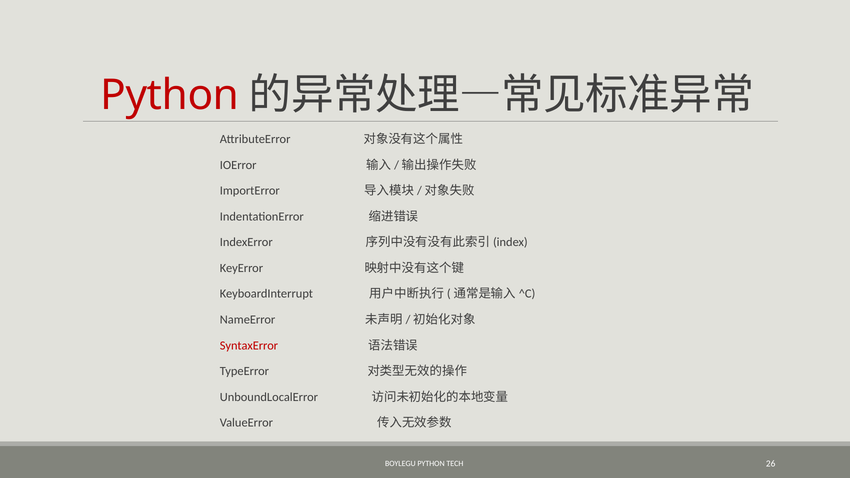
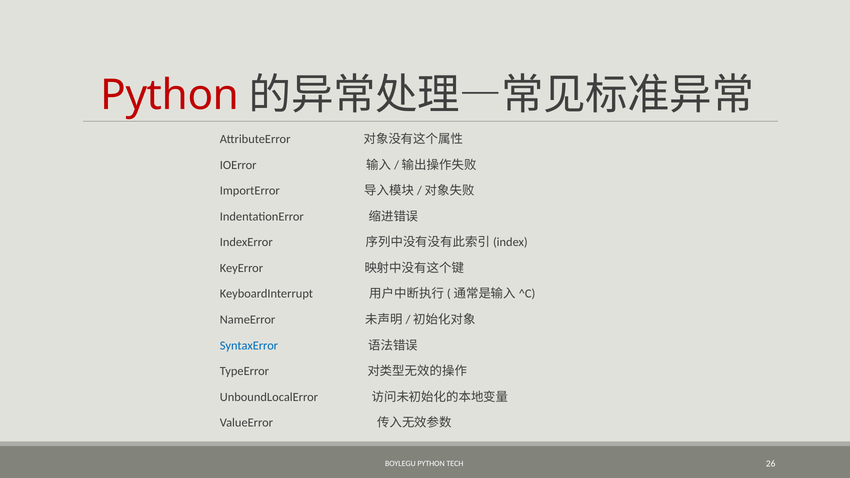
SyntaxError colour: red -> blue
